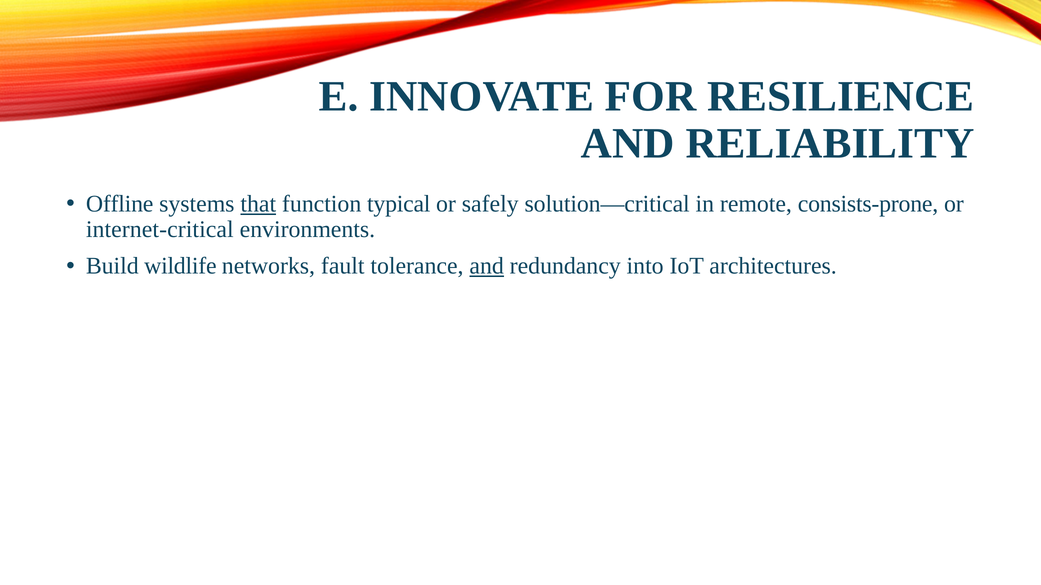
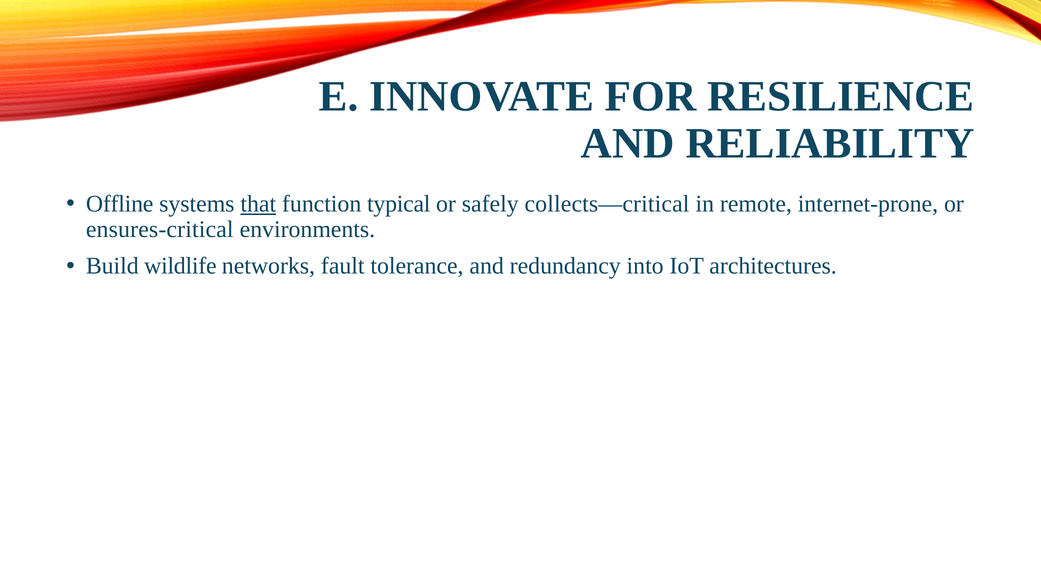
solution—critical: solution—critical -> collects—critical
consists-prone: consists-prone -> internet-prone
internet-critical: internet-critical -> ensures-critical
and at (487, 266) underline: present -> none
